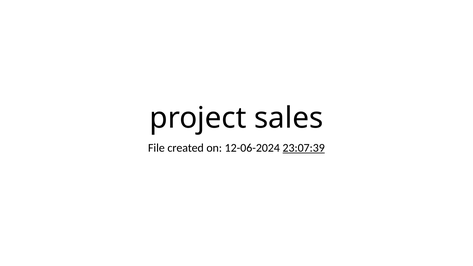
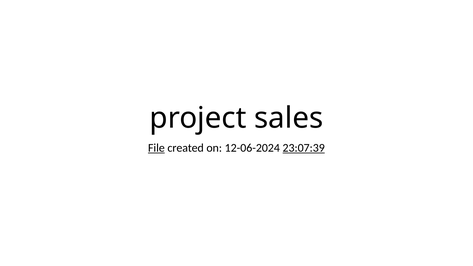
File underline: none -> present
